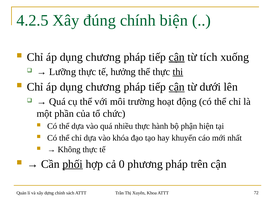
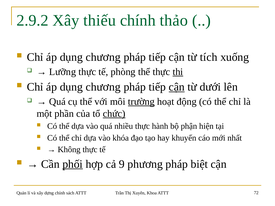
4.2.5: 4.2.5 -> 2.9.2
đúng: đúng -> thiếu
biện: biện -> thảo
cận at (177, 57) underline: present -> none
hưởng: hưởng -> phòng
trường underline: none -> present
chức underline: none -> present
0: 0 -> 9
trên: trên -> biệt
